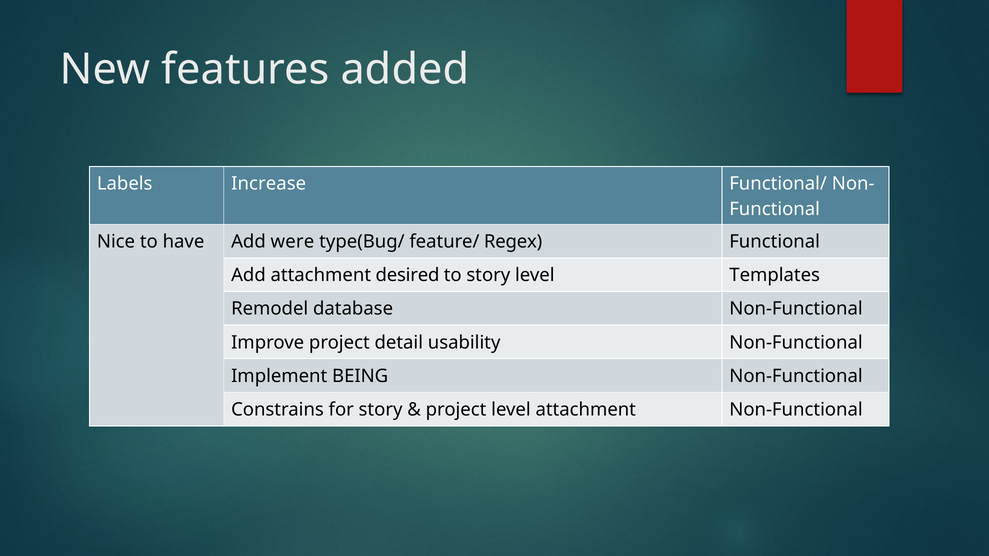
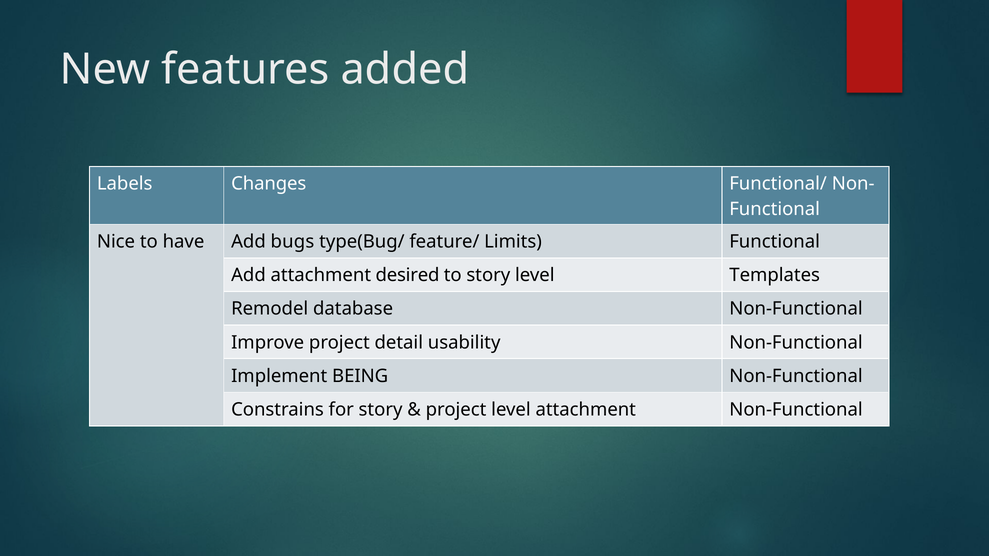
Increase: Increase -> Changes
were: were -> bugs
Regex: Regex -> Limits
